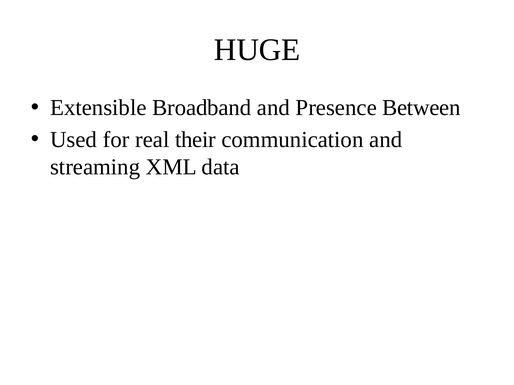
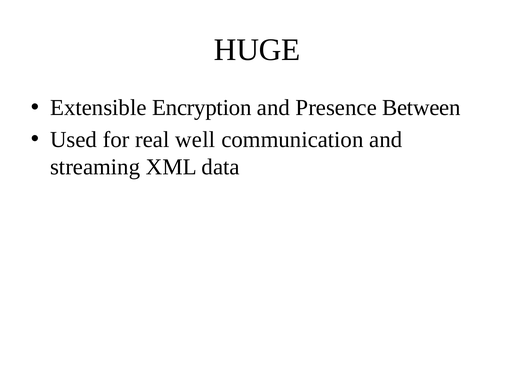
Broadband: Broadband -> Encryption
their: their -> well
